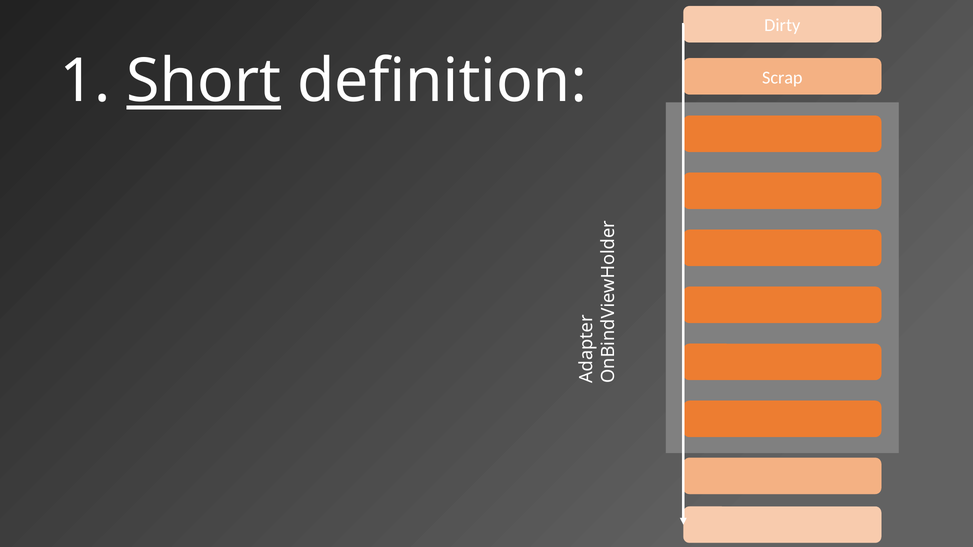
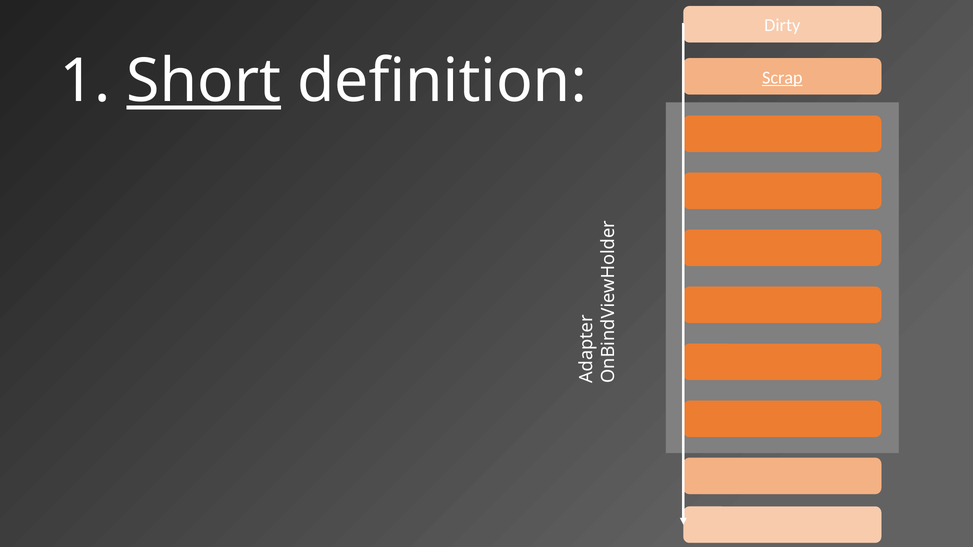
Scrap underline: none -> present
